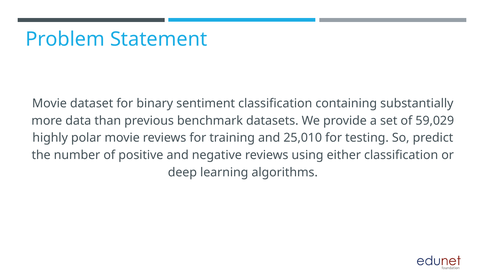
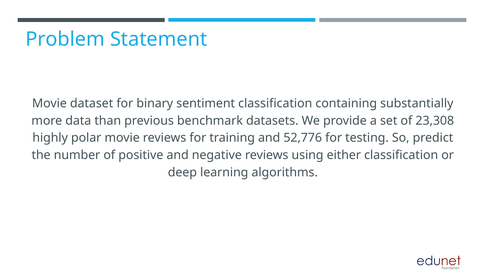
59,029: 59,029 -> 23,308
25,010: 25,010 -> 52,776
